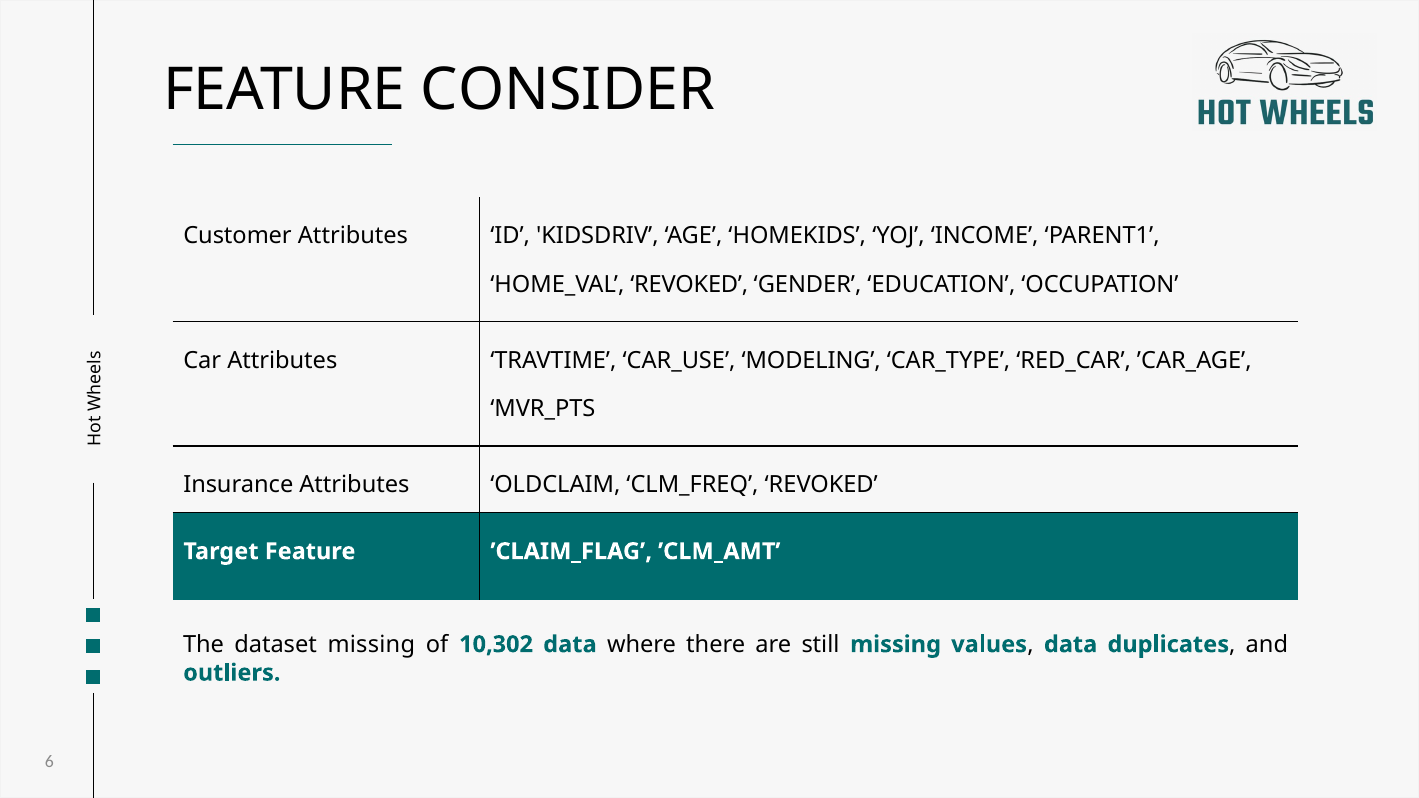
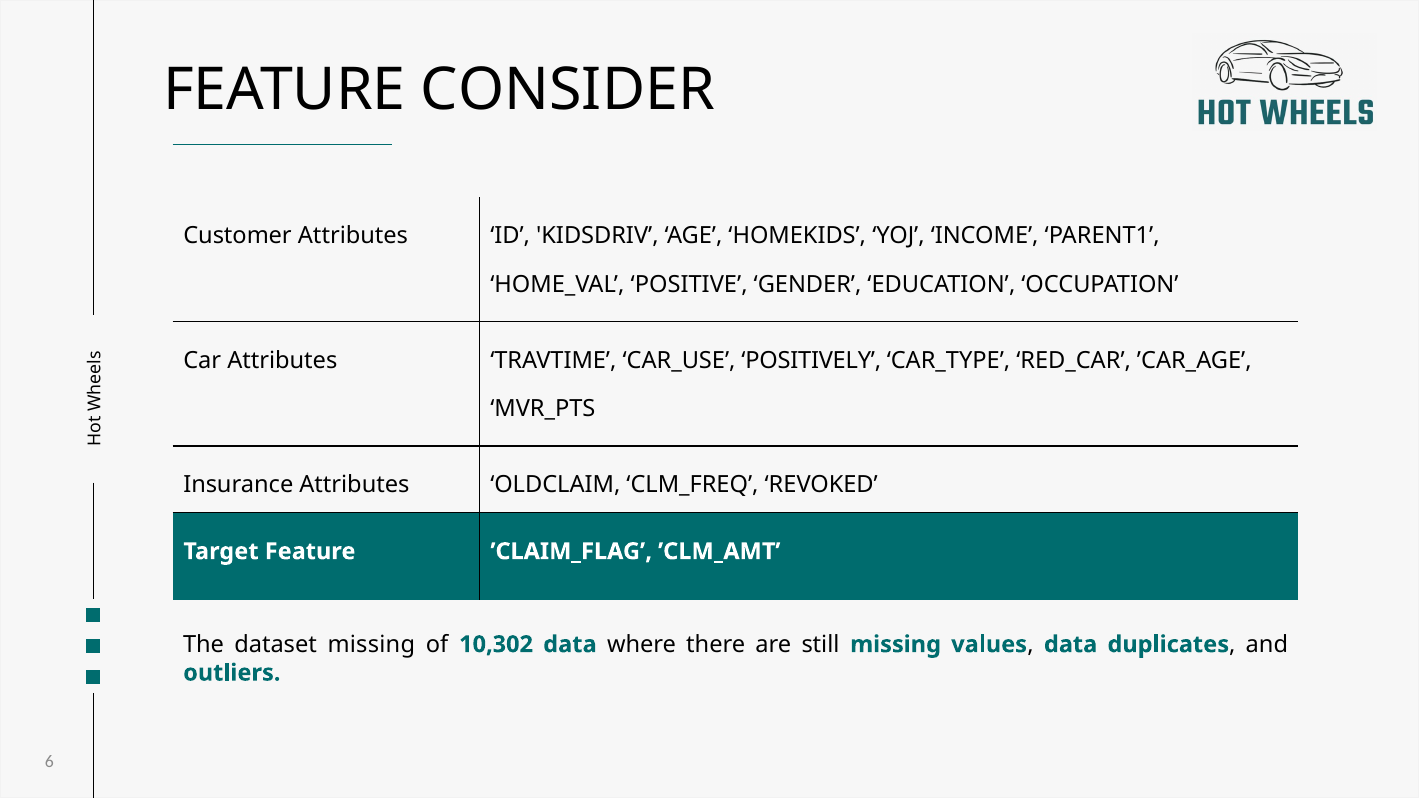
REVOKED at (689, 284): REVOKED -> POSITIVE
MODELING: MODELING -> POSITIVELY
